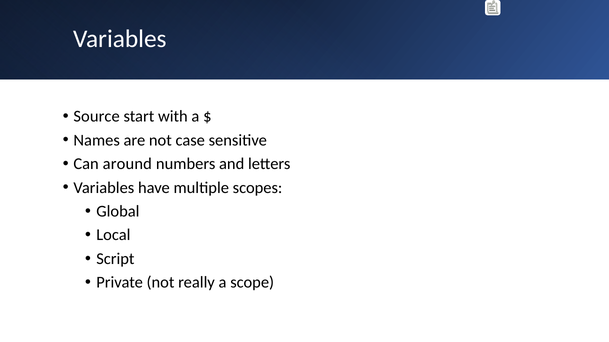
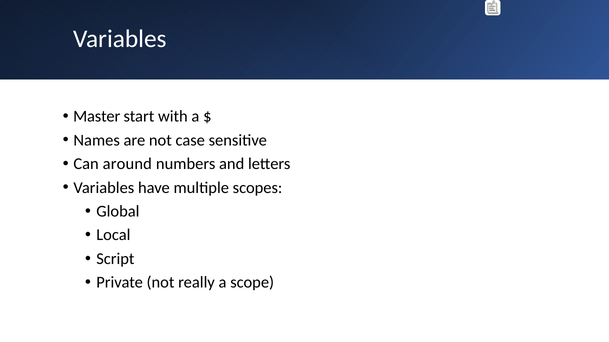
Source: Source -> Master
